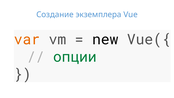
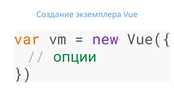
new colour: black -> purple
